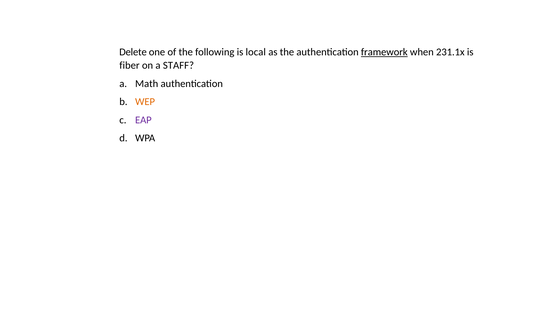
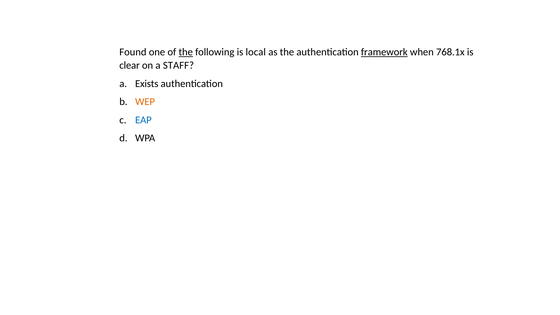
Delete: Delete -> Found
the at (186, 52) underline: none -> present
231.1x: 231.1x -> 768.1x
fiber: fiber -> clear
Math: Math -> Exists
EAP colour: purple -> blue
